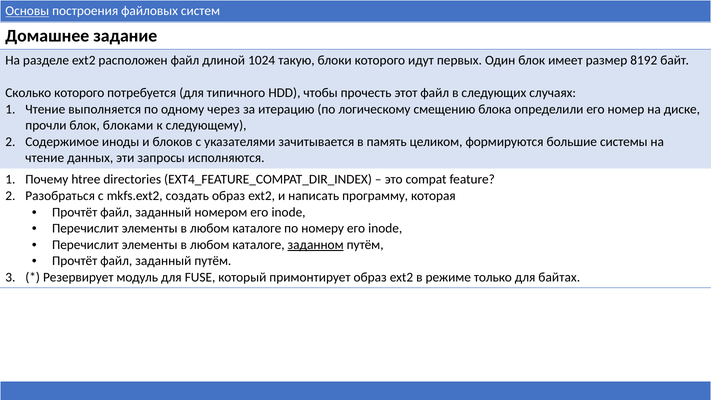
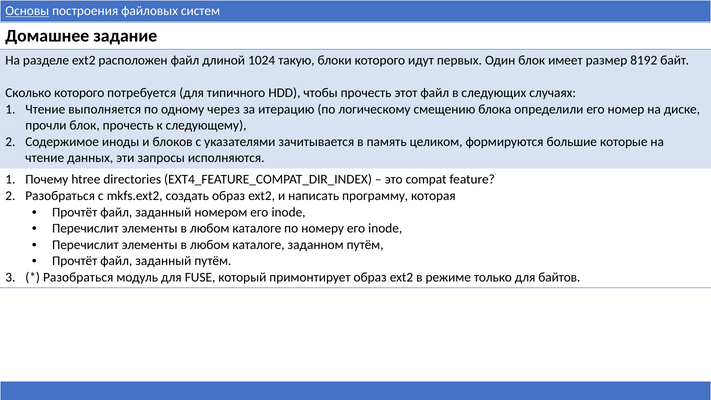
блок блоками: блоками -> прочесть
системы: системы -> которые
заданном underline: present -> none
Резервирует at (78, 277): Резервирует -> Разобраться
байтах: байтах -> байтов
